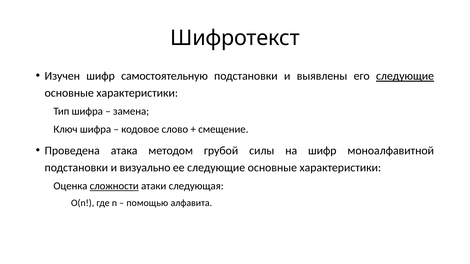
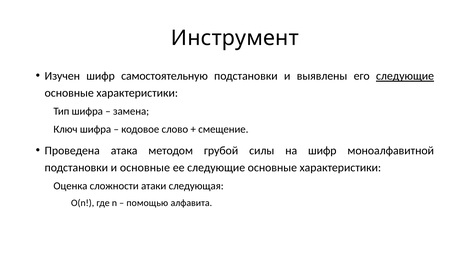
Шифротекст: Шифротекст -> Инструмент
и визуально: визуально -> основные
сложности underline: present -> none
